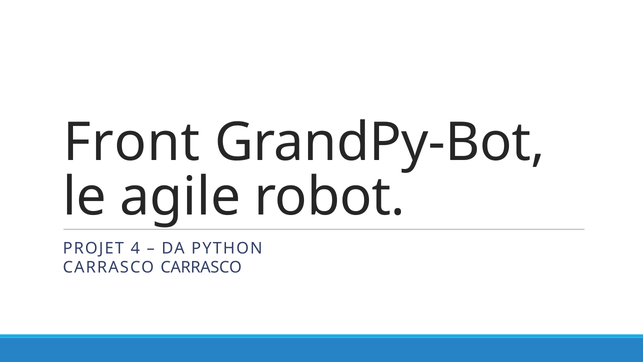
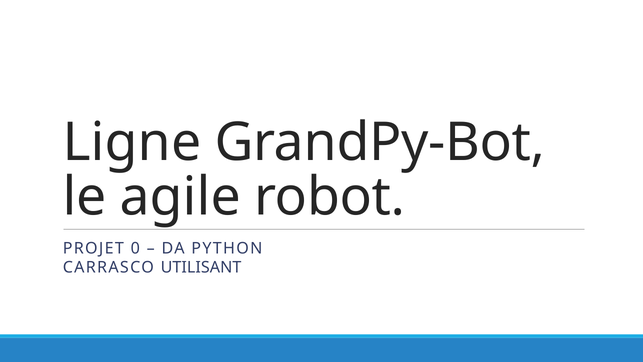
Front: Front -> Ligne
4: 4 -> 0
CARRASCO CARRASCO: CARRASCO -> UTILISANT
